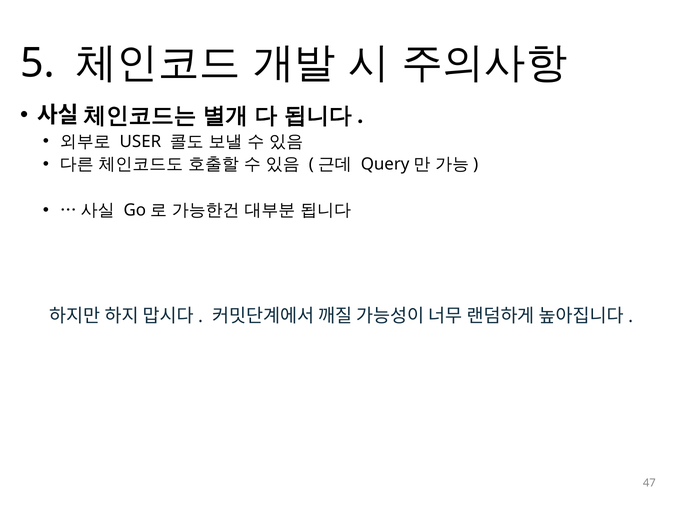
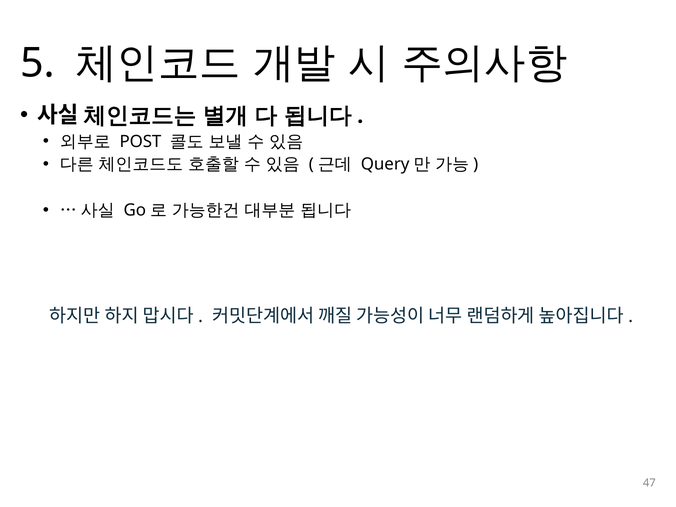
USER: USER -> POST
